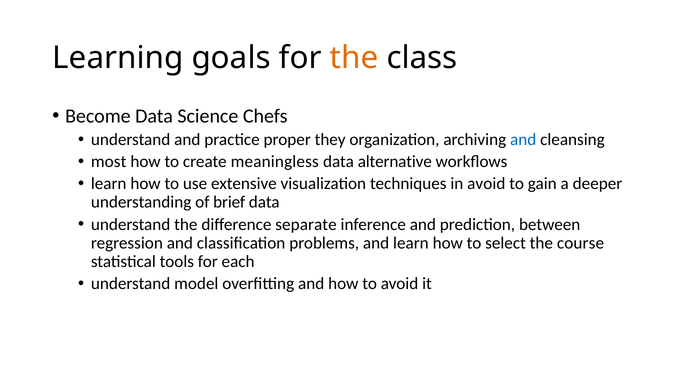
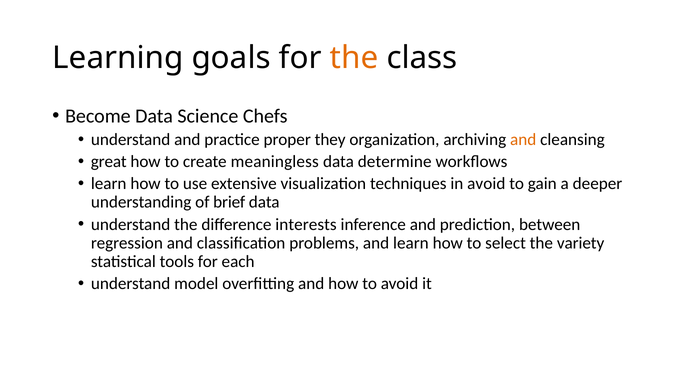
and at (523, 140) colour: blue -> orange
most: most -> great
alternative: alternative -> determine
separate: separate -> interests
course: course -> variety
